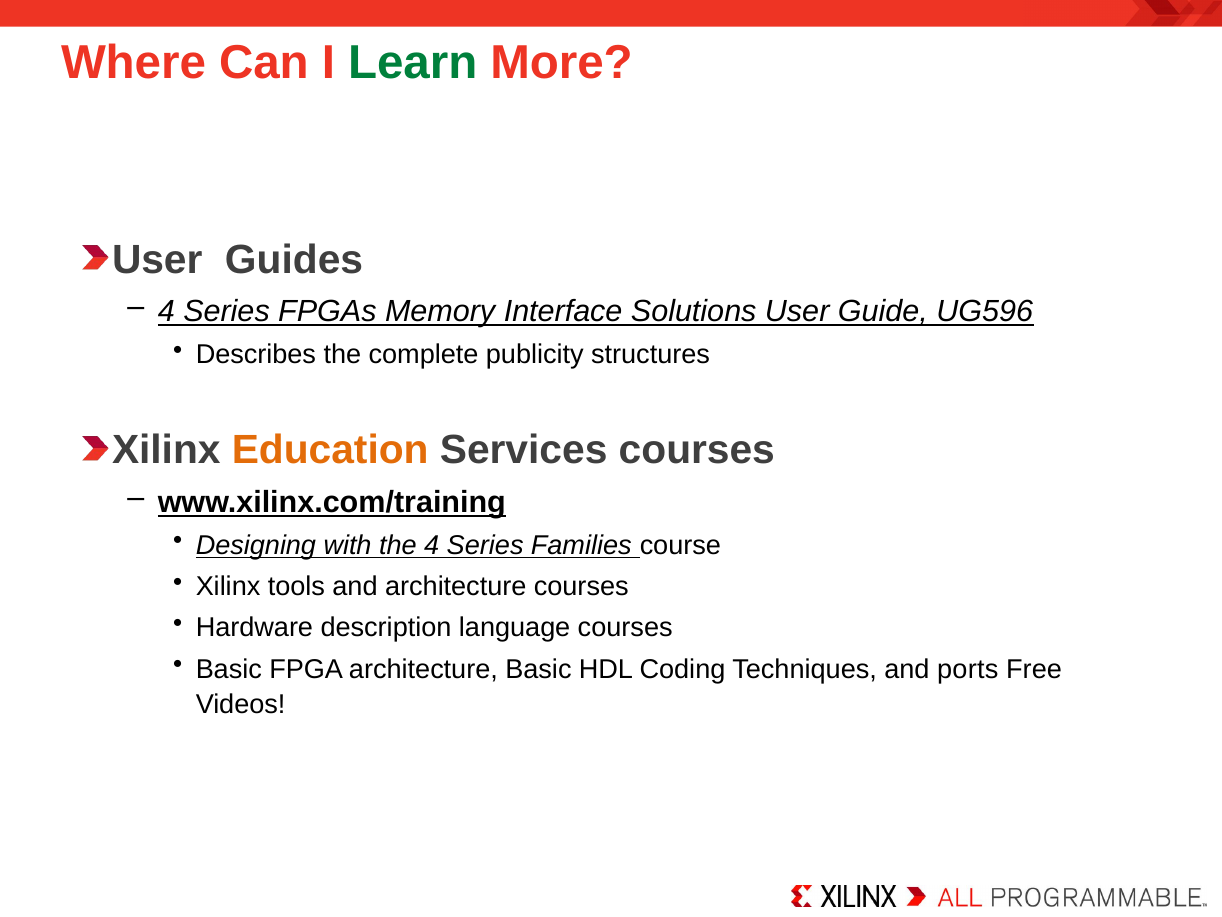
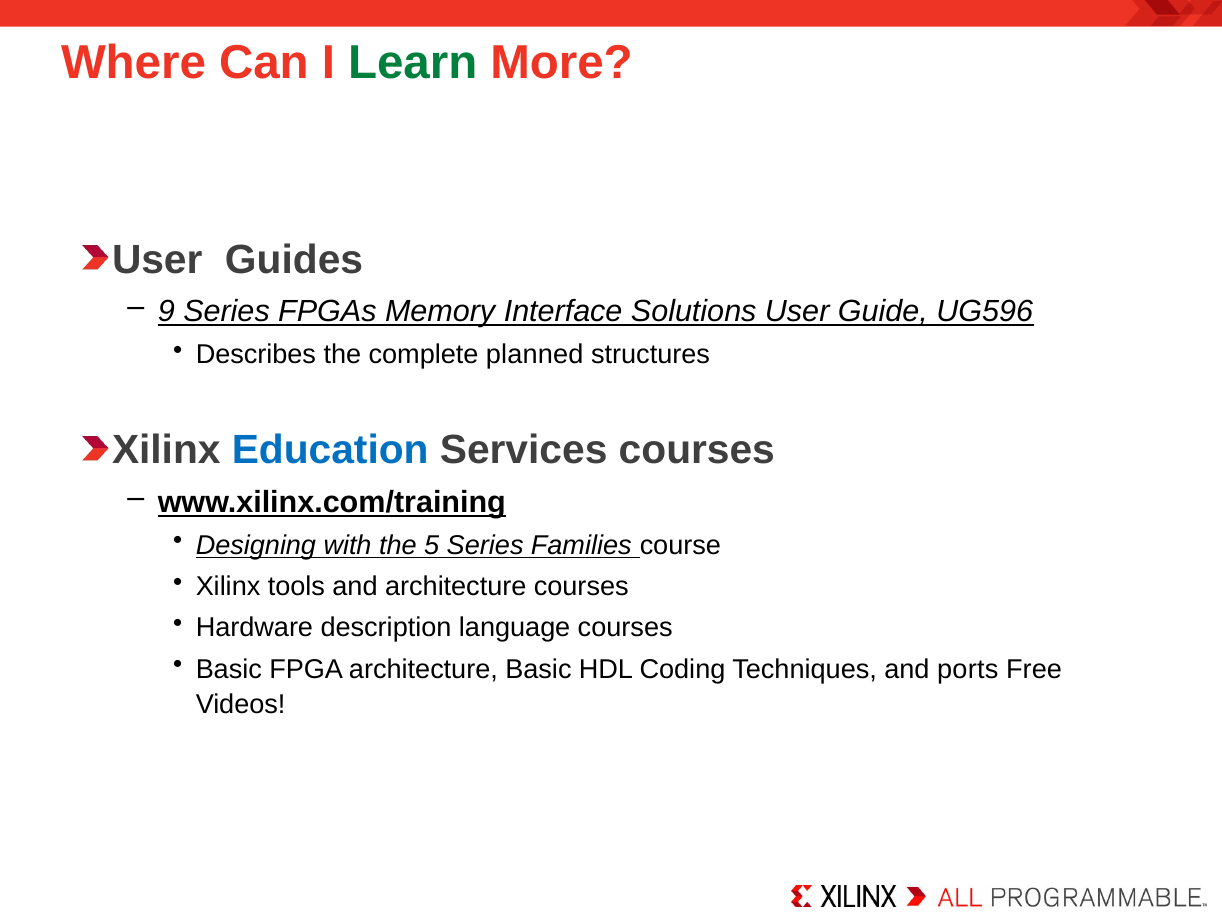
4 at (166, 311): 4 -> 9
publicity: publicity -> planned
Education colour: orange -> blue
the 4: 4 -> 5
